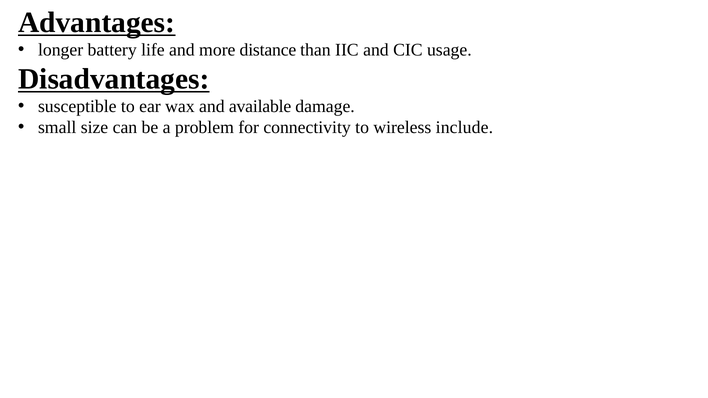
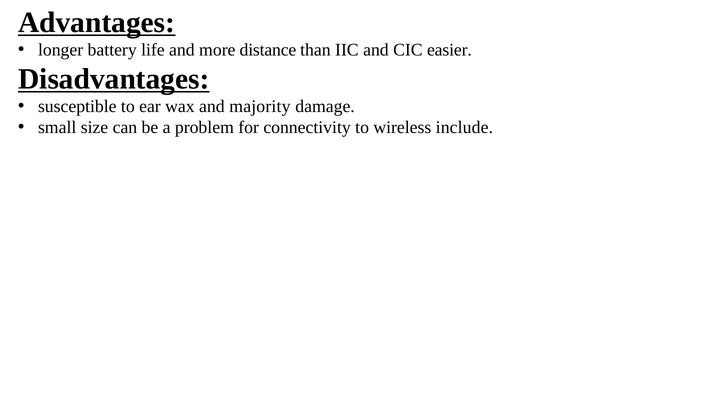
usage: usage -> easier
available: available -> majority
